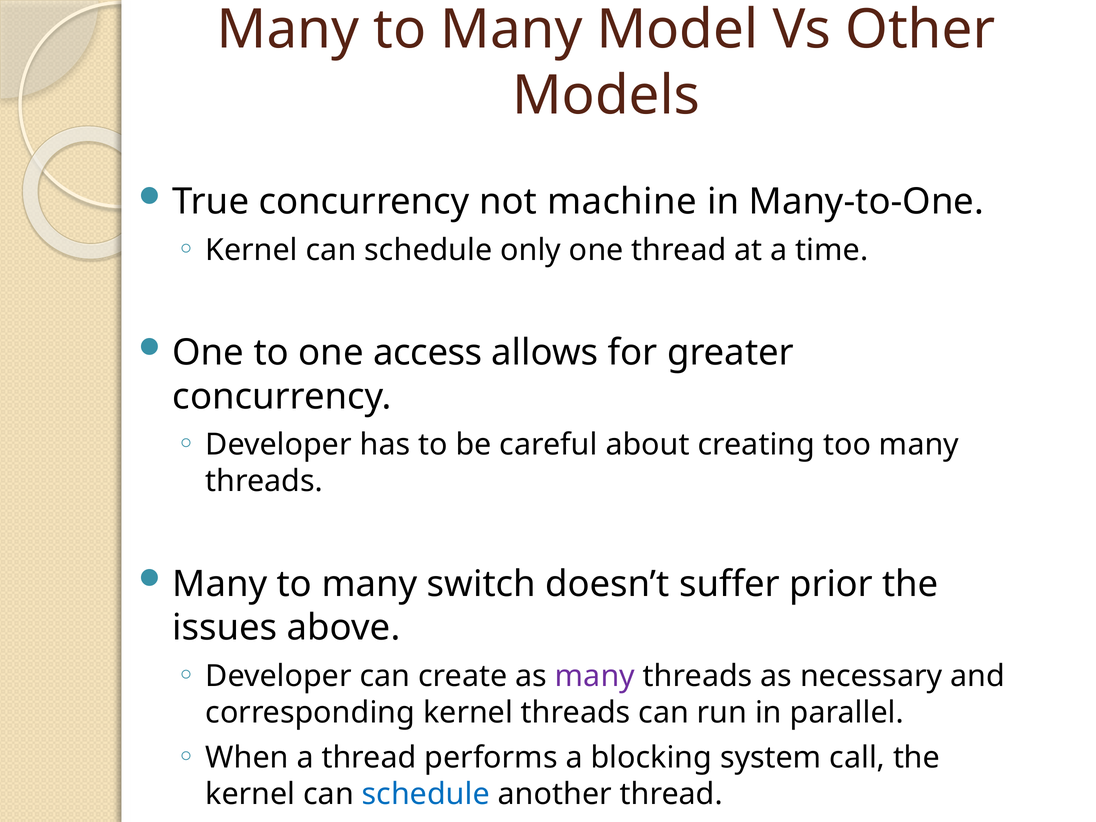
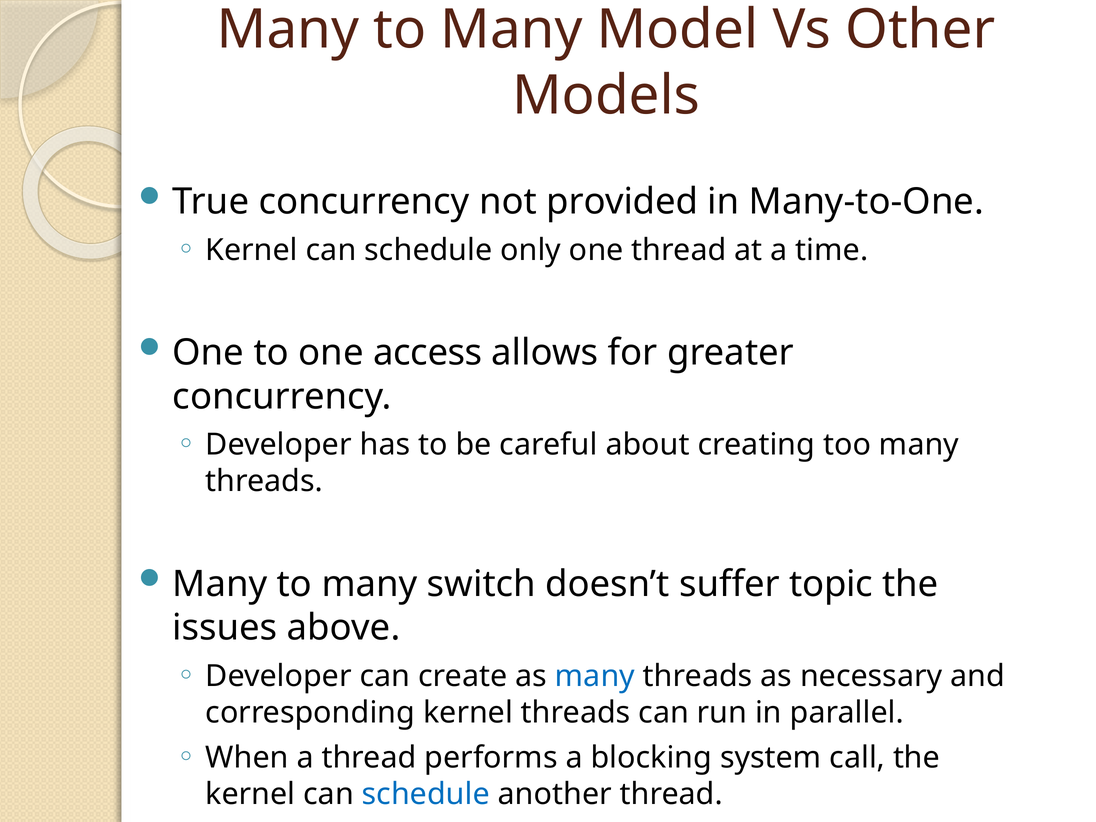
machine: machine -> provided
prior: prior -> topic
many at (595, 676) colour: purple -> blue
